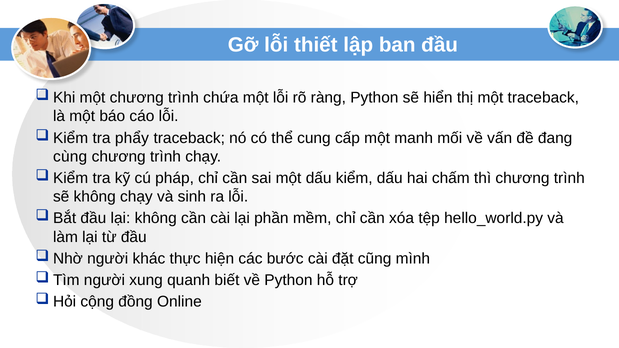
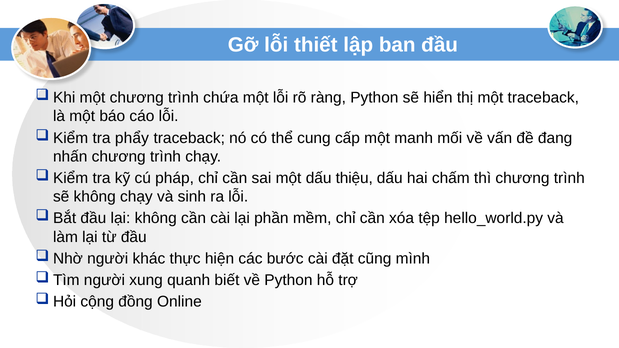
cùng: cùng -> nhấn
kiểm: kiểm -> thiệu
